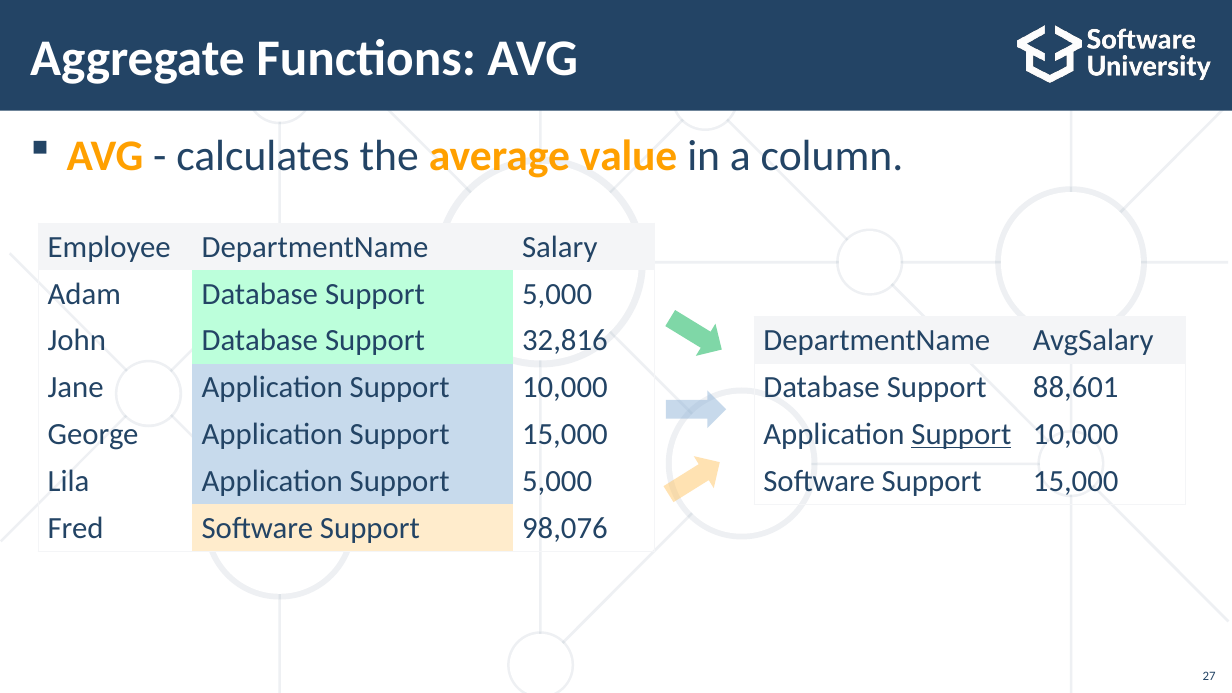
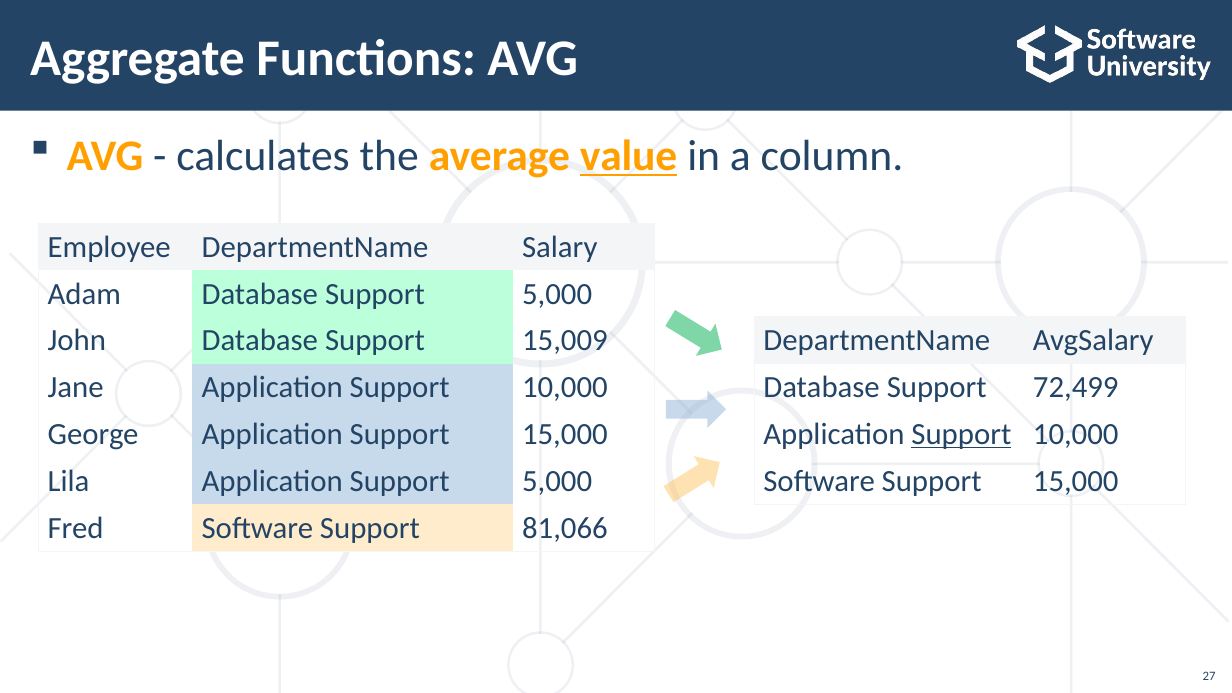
value underline: none -> present
32,816: 32,816 -> 15,009
88,601: 88,601 -> 72,499
98,076: 98,076 -> 81,066
